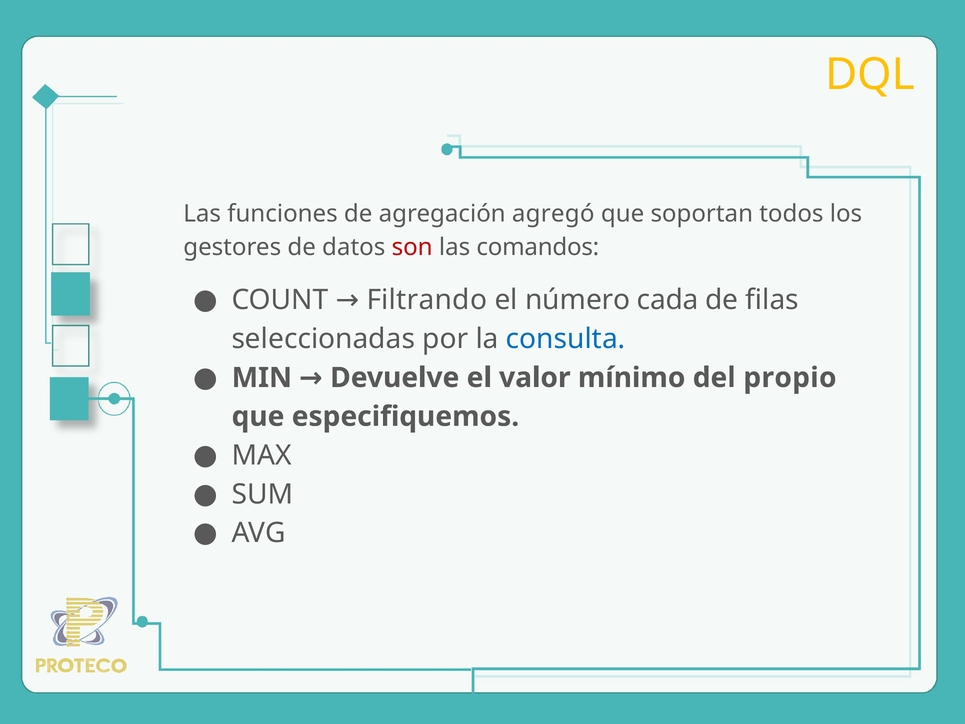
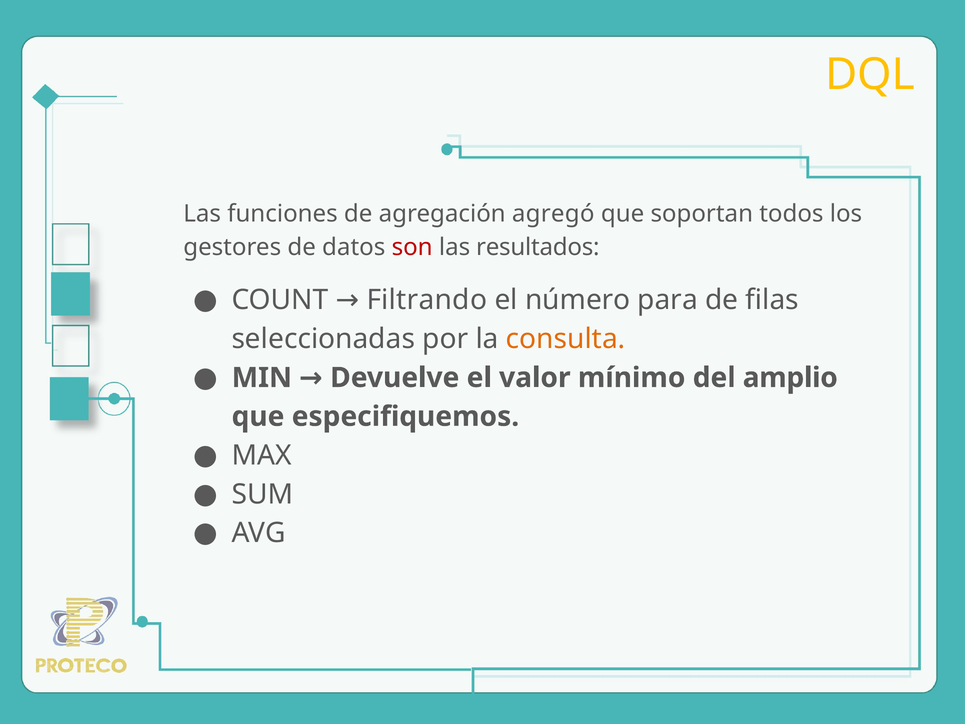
comandos: comandos -> resultados
cada: cada -> para
consulta colour: blue -> orange
propio: propio -> amplio
